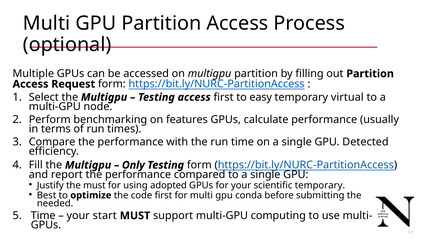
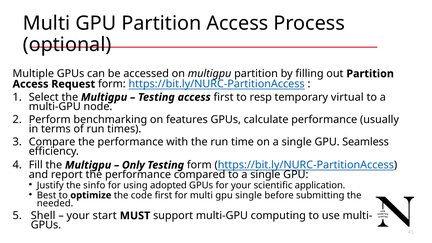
easy: easy -> resp
Detected: Detected -> Seamless
the must: must -> sinfo
scientific temporary: temporary -> application
gpu conda: conda -> single
Time at (43, 216): Time -> Shell
